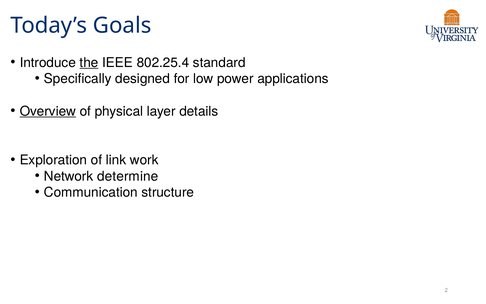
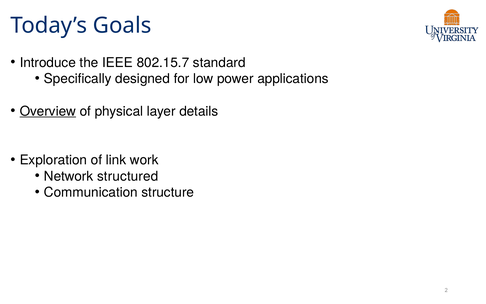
the underline: present -> none
802.25.4: 802.25.4 -> 802.15.7
determine: determine -> structured
